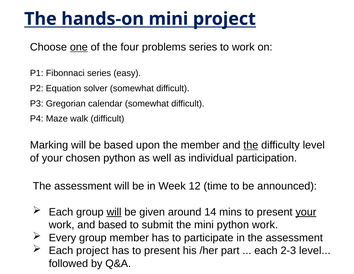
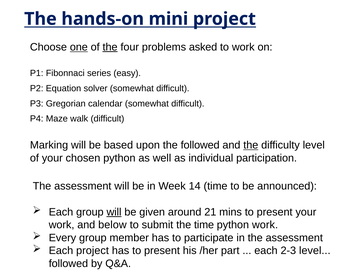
the at (110, 47) underline: none -> present
problems series: series -> asked
the member: member -> followed
12: 12 -> 14
14: 14 -> 21
your at (306, 212) underline: present -> none
and based: based -> below
the mini: mini -> time
